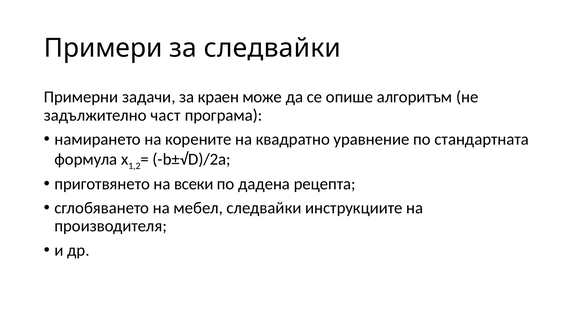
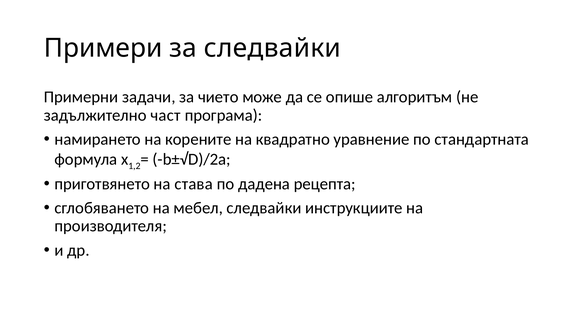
краен: краен -> чието
всеки: всеки -> става
